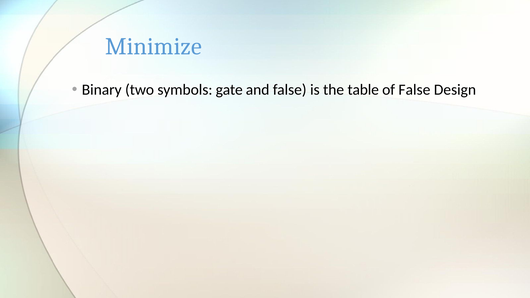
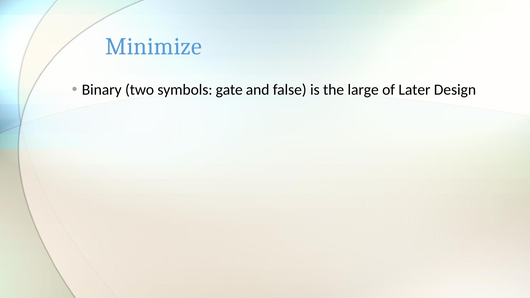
table: table -> large
of False: False -> Later
